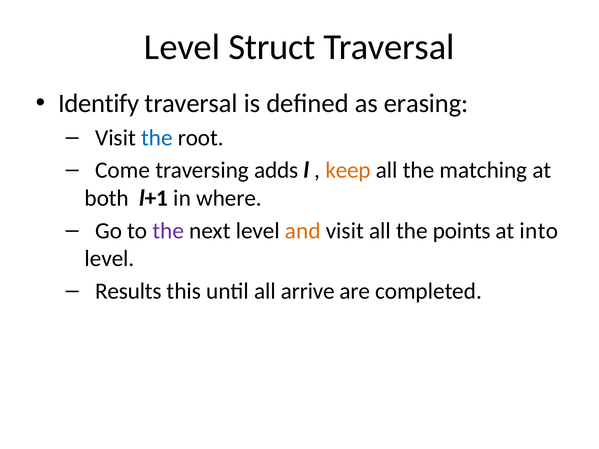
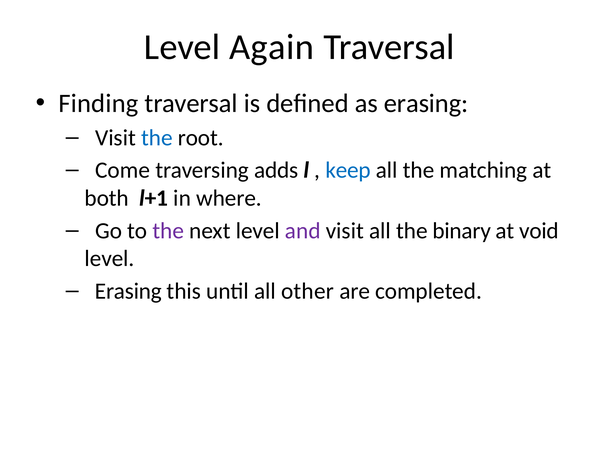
Struct: Struct -> Again
Identify: Identify -> Finding
keep colour: orange -> blue
and colour: orange -> purple
points: points -> binary
into: into -> void
Results at (128, 291): Results -> Erasing
arrive: arrive -> other
